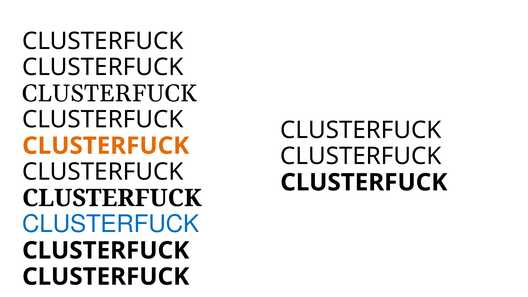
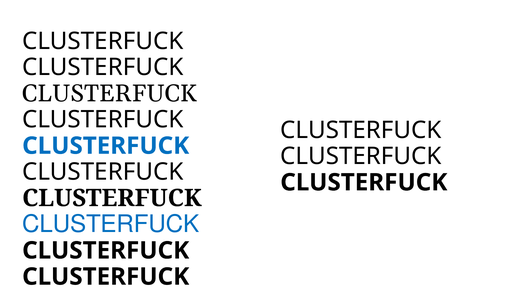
CLUSTERFUCK at (106, 146) colour: orange -> blue
